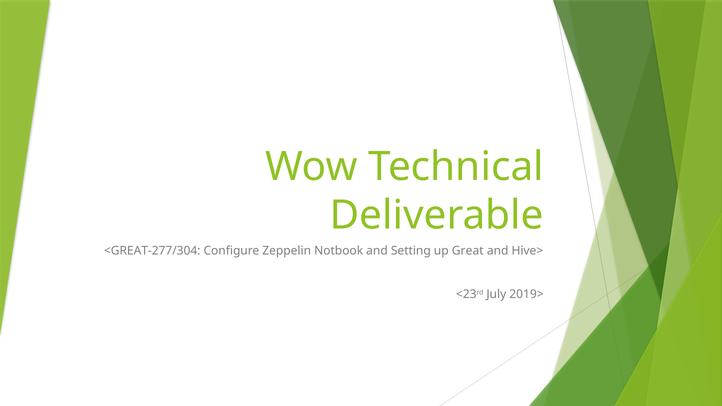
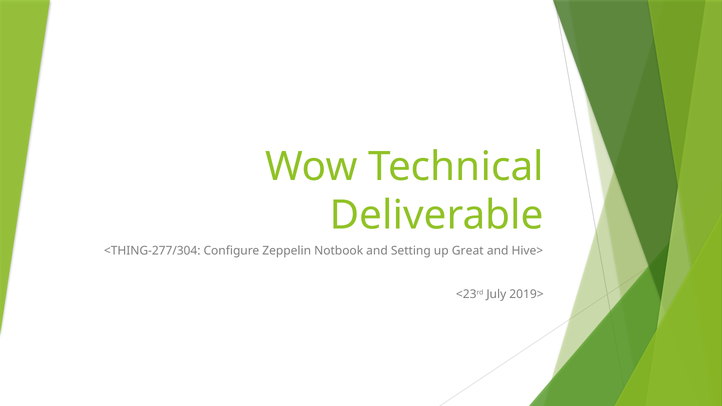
<GREAT-277/304: <GREAT-277/304 -> <THING-277/304
